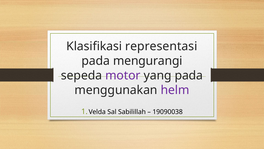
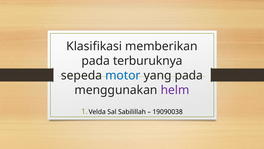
representasi: representasi -> memberikan
mengurangi: mengurangi -> terburuknya
motor colour: purple -> blue
